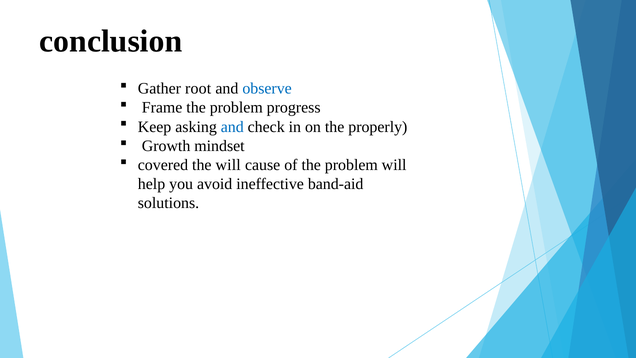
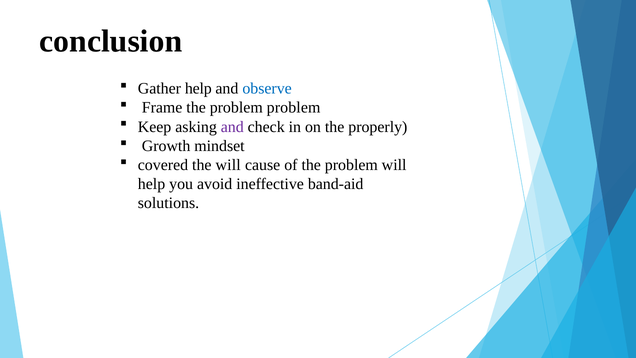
Gather root: root -> help
problem progress: progress -> problem
and at (232, 127) colour: blue -> purple
